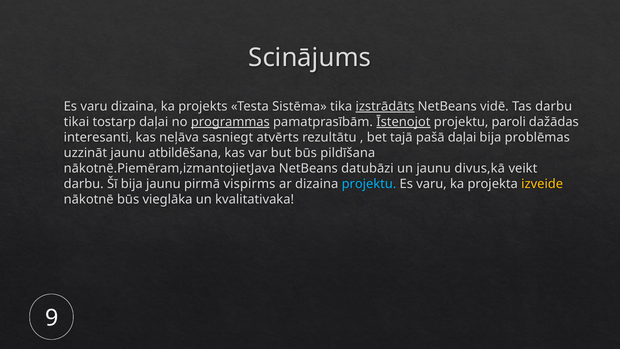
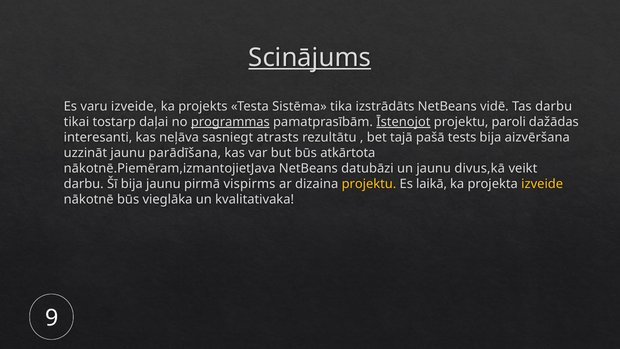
Scinājums underline: none -> present
varu dizaina: dizaina -> izveide
izstrādāts underline: present -> none
atvērts: atvērts -> atrasts
pašā daļai: daļai -> tests
problēmas: problēmas -> aizvēršana
atbildēšana: atbildēšana -> parādīšana
pildīšana: pildīšana -> atkārtota
projektu at (369, 184) colour: light blue -> yellow
varu at (432, 184): varu -> laikā
